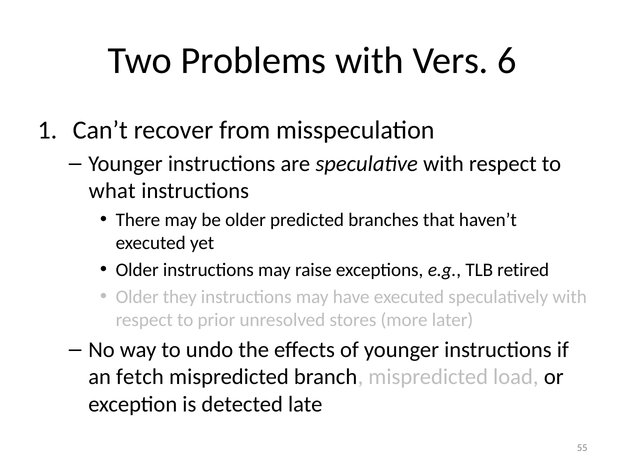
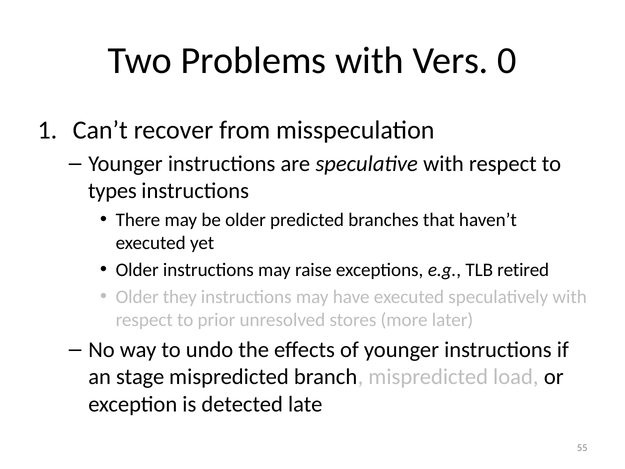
6: 6 -> 0
what: what -> types
fetch: fetch -> stage
